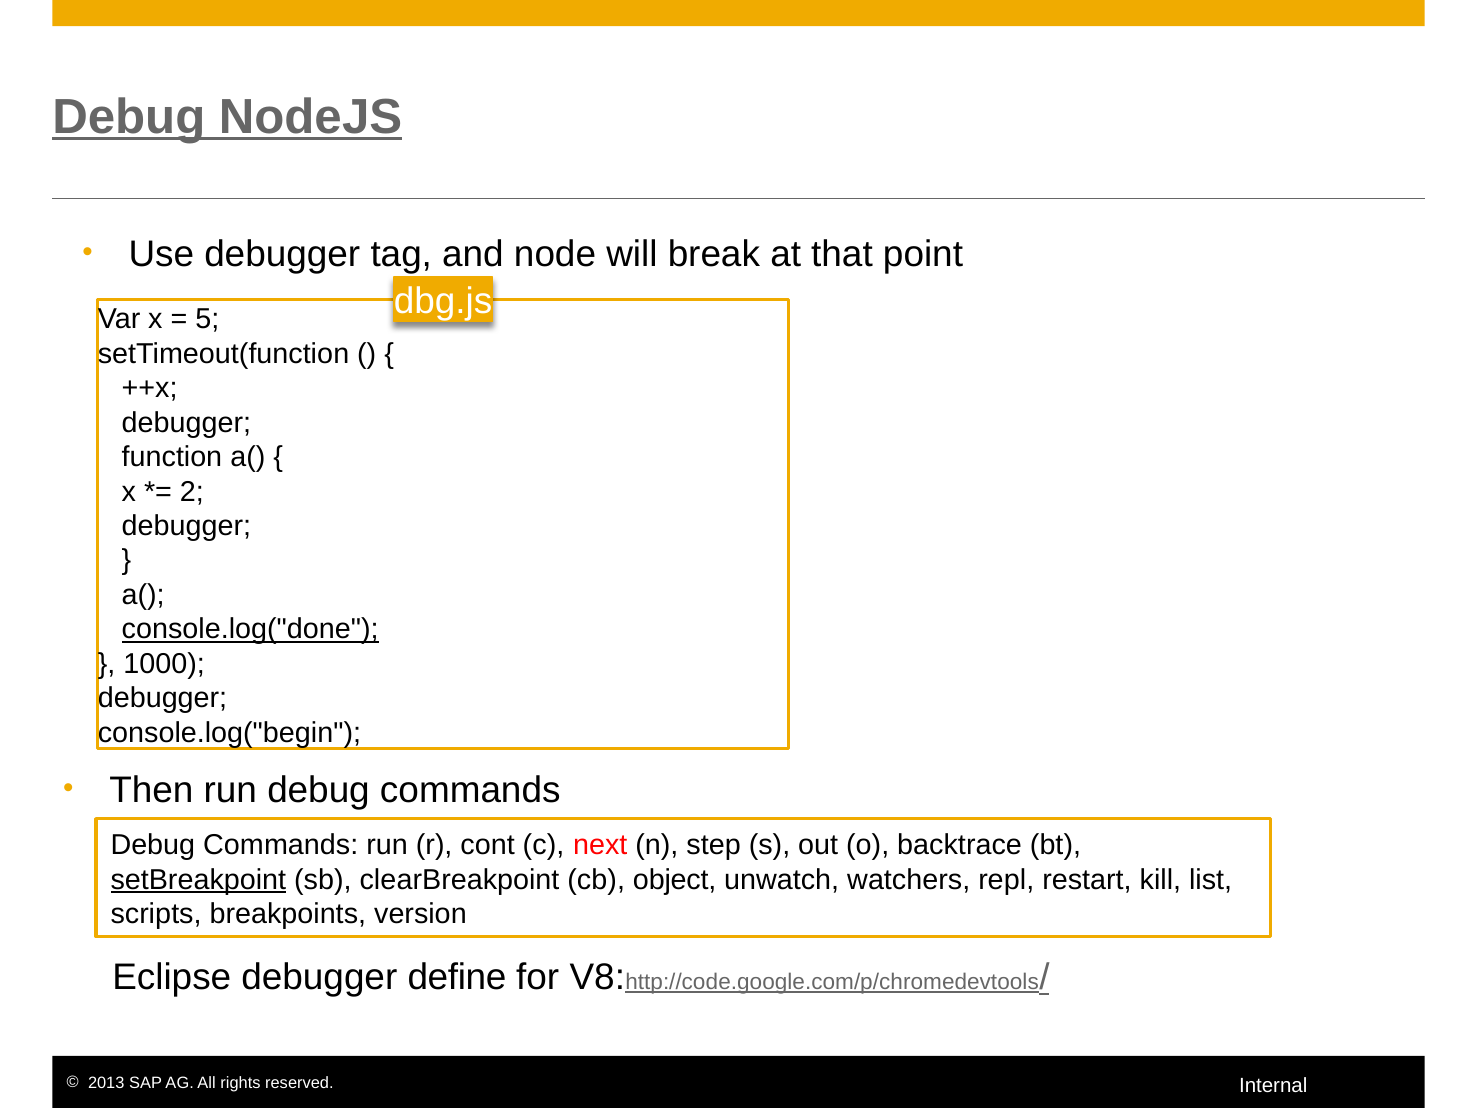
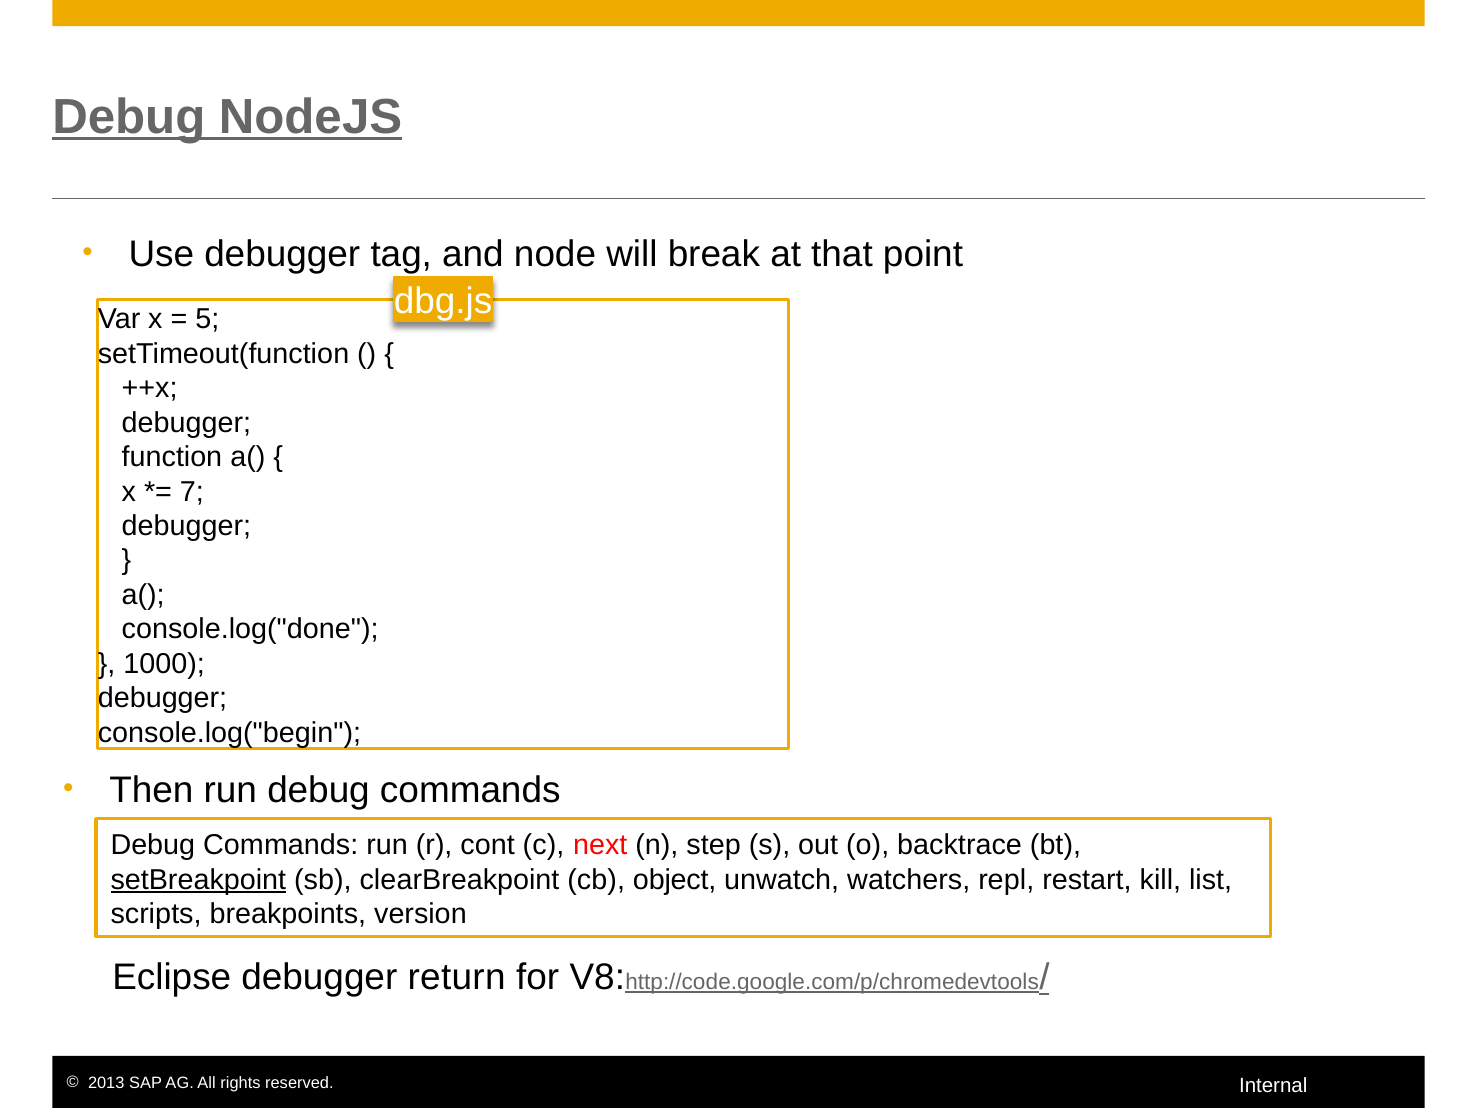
2: 2 -> 7
console.log("done underline: present -> none
define: define -> return
